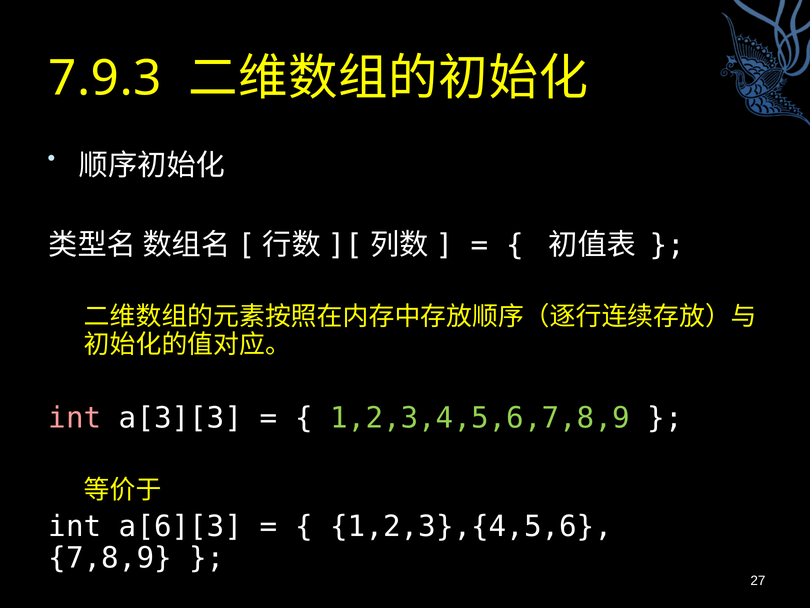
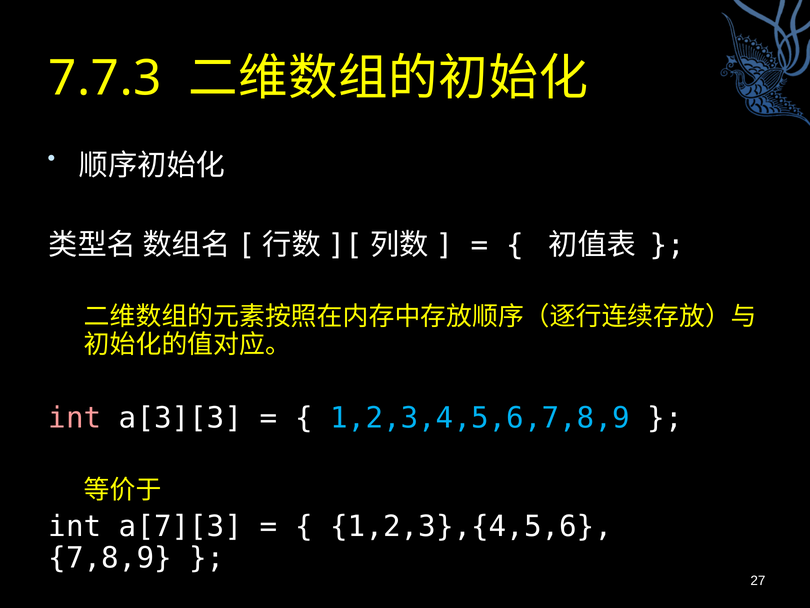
7.9.3: 7.9.3 -> 7.7.3
1,2,3,4,5,6,7,8,9 colour: light green -> light blue
a[6][3: a[6][3 -> a[7][3
